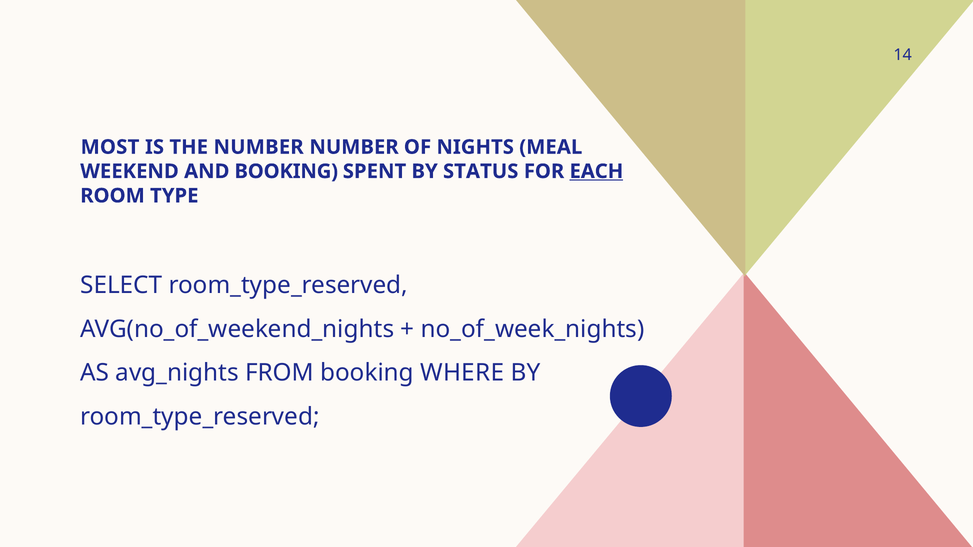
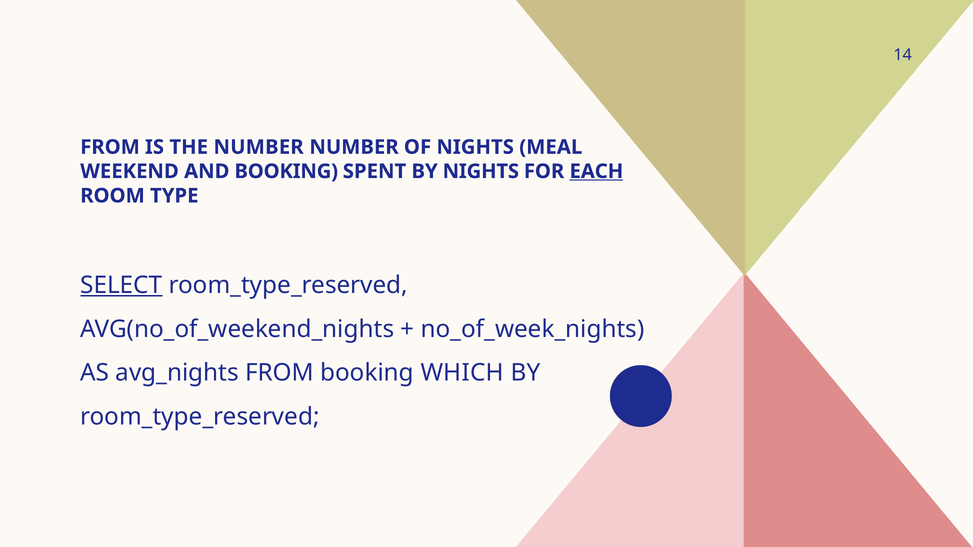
MOST at (110, 147): MOST -> FROM
BY STATUS: STATUS -> NIGHTS
SELECT underline: none -> present
WHERE: WHERE -> WHICH
